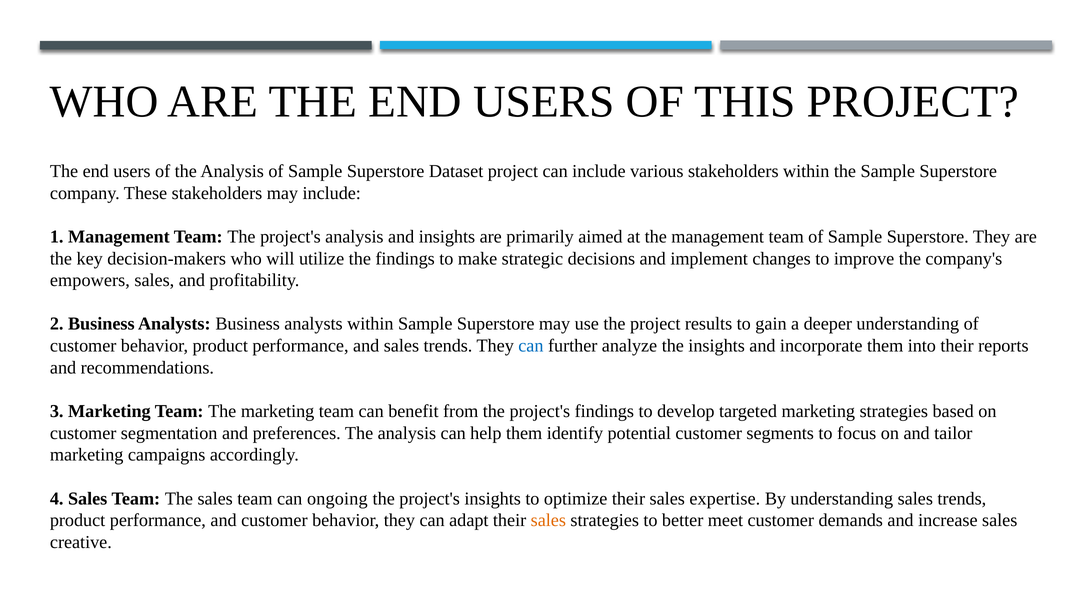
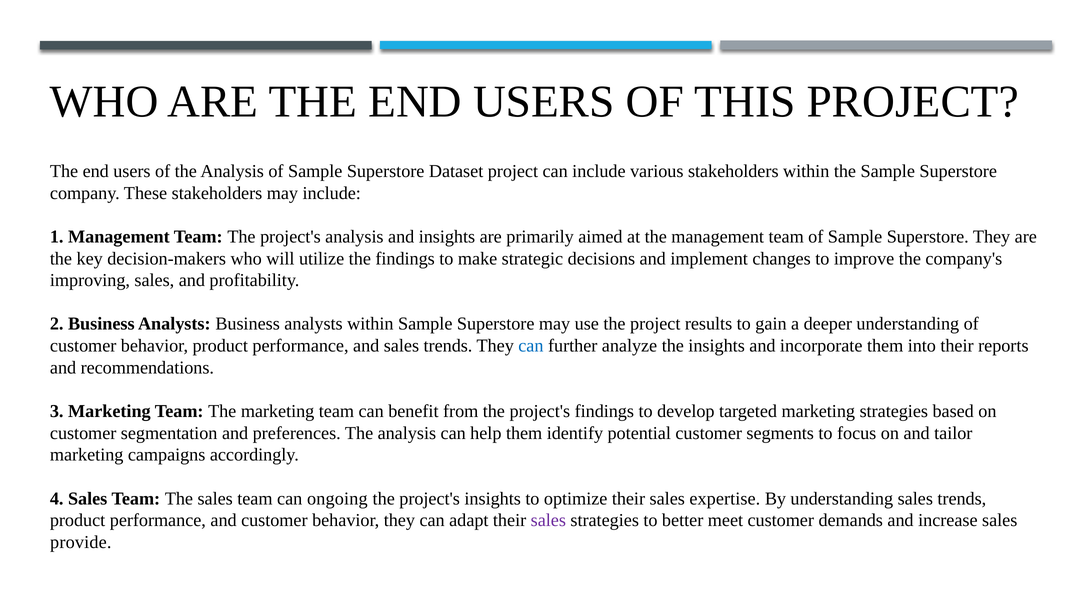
empowers: empowers -> improving
sales at (548, 521) colour: orange -> purple
creative: creative -> provide
